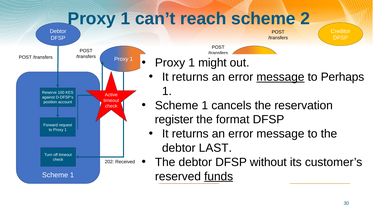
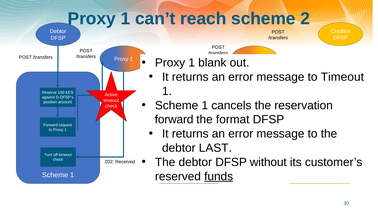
might: might -> blank
message at (280, 77) underline: present -> none
to Perhaps: Perhaps -> Timeout
register at (174, 119): register -> forward
